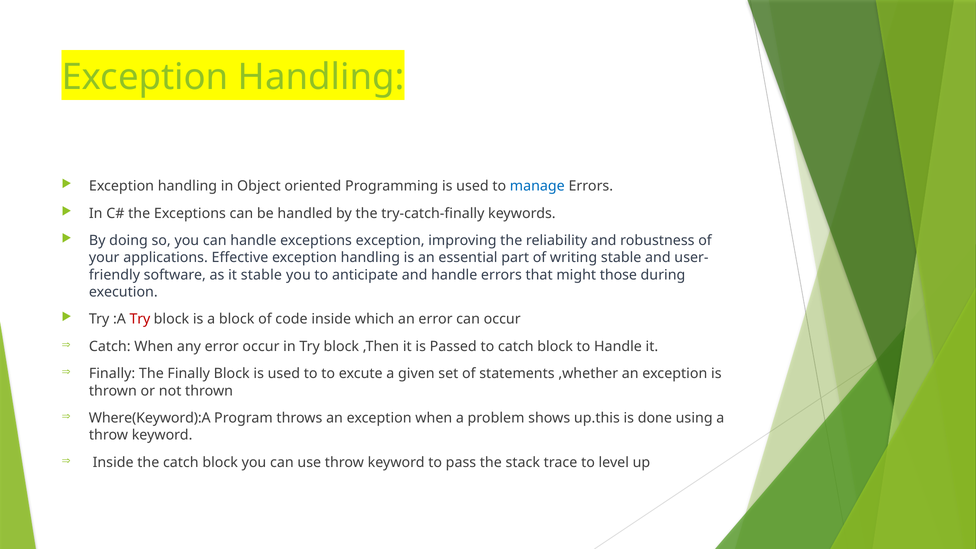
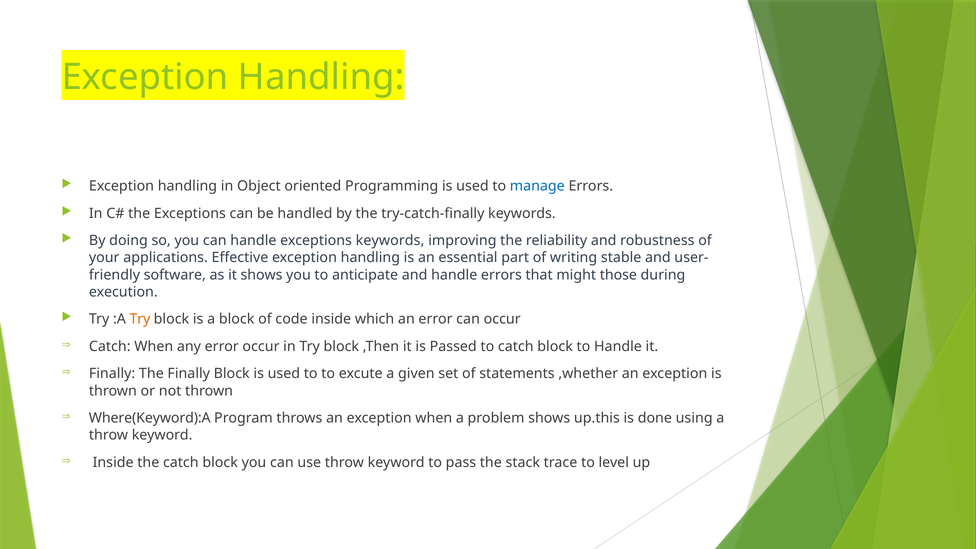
exceptions exception: exception -> keywords
it stable: stable -> shows
Try at (140, 319) colour: red -> orange
